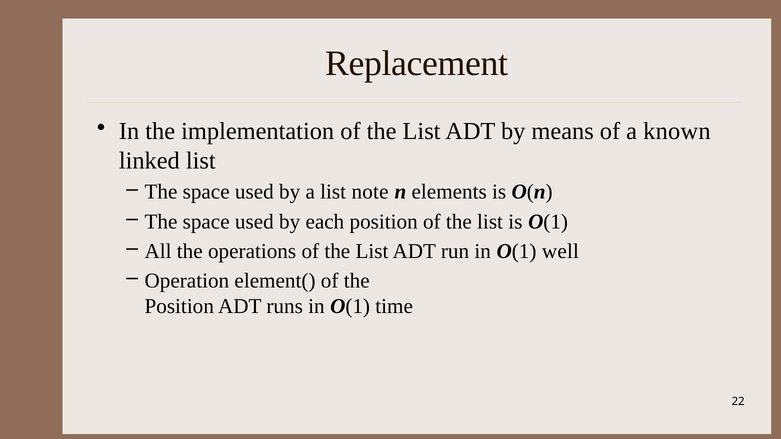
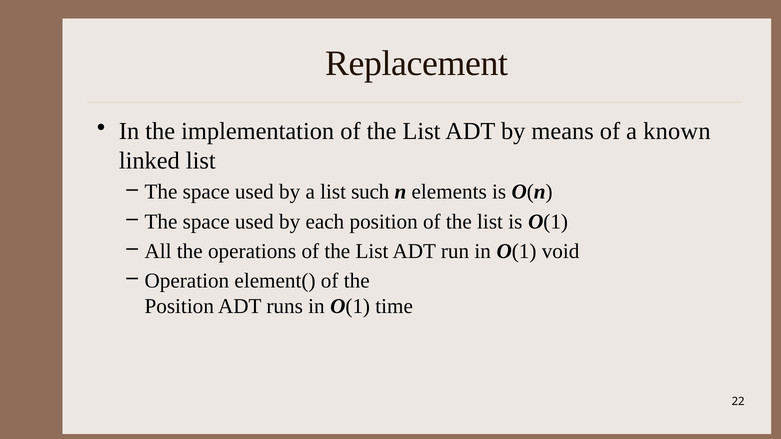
note: note -> such
well: well -> void
